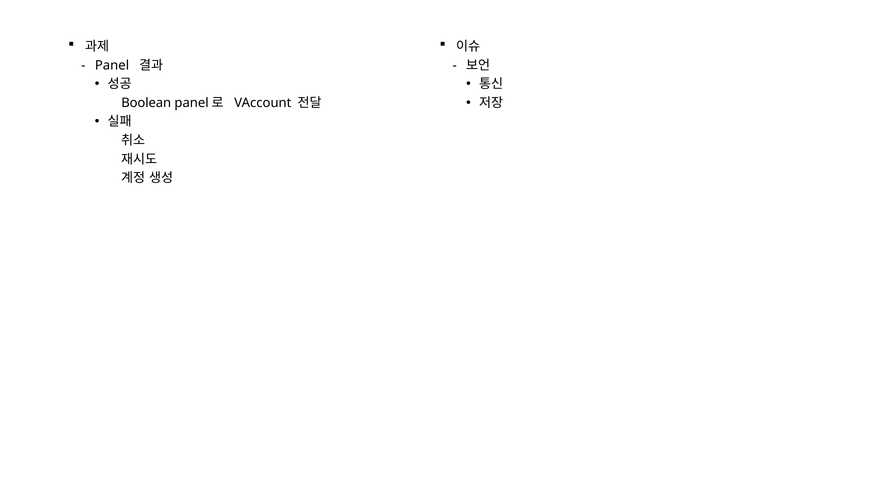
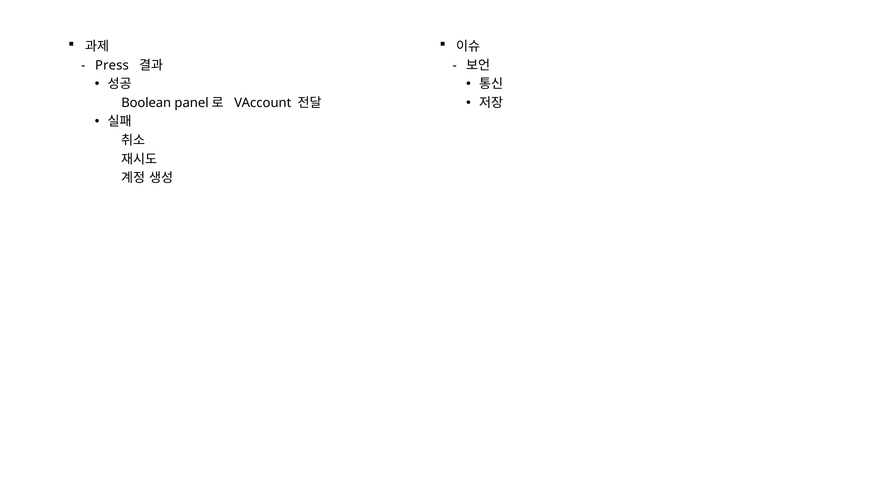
Panel: Panel -> Press
